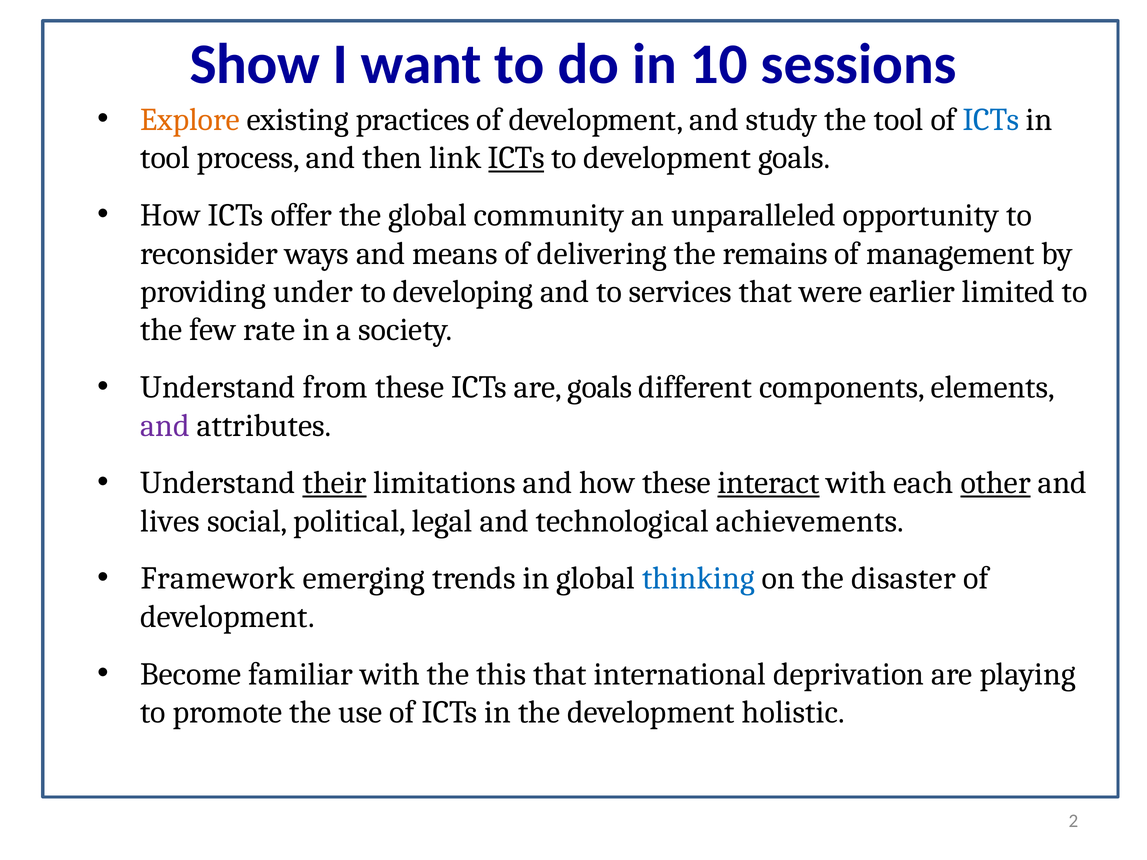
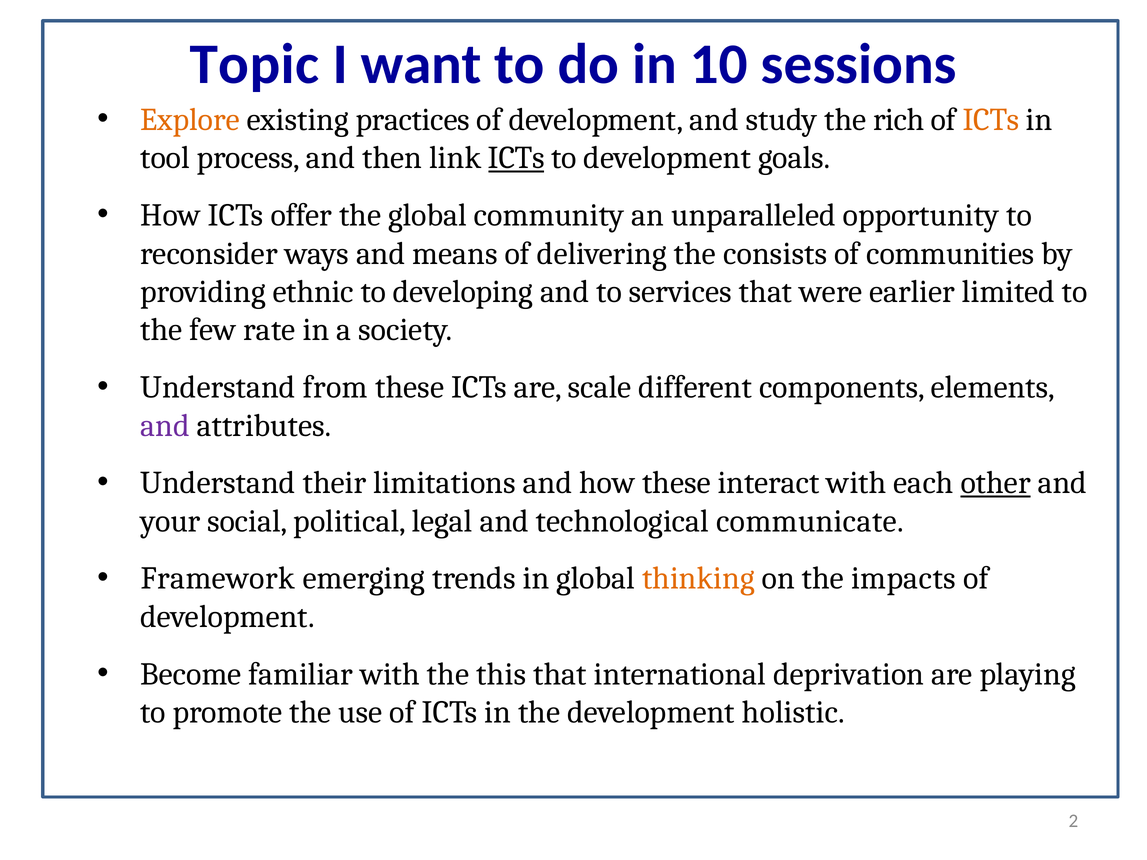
Show: Show -> Topic
the tool: tool -> rich
ICTs at (991, 120) colour: blue -> orange
remains: remains -> consists
management: management -> communities
under: under -> ethnic
are goals: goals -> scale
their underline: present -> none
interact underline: present -> none
lives: lives -> your
achievements: achievements -> communicate
thinking colour: blue -> orange
disaster: disaster -> impacts
